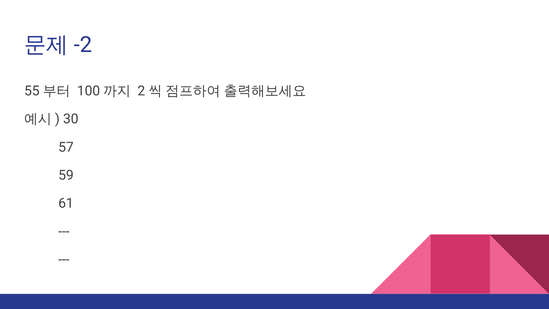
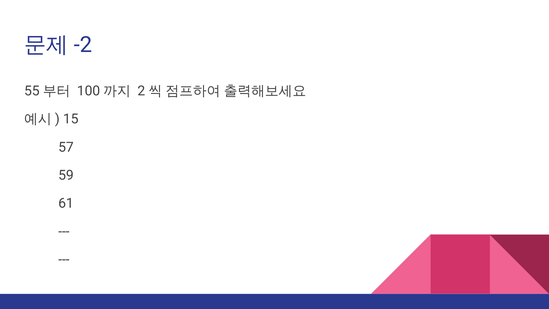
30: 30 -> 15
